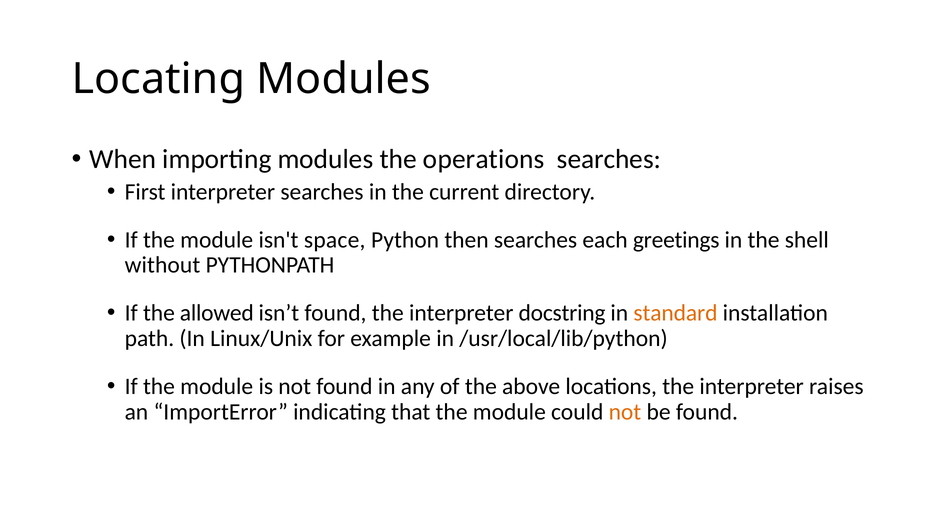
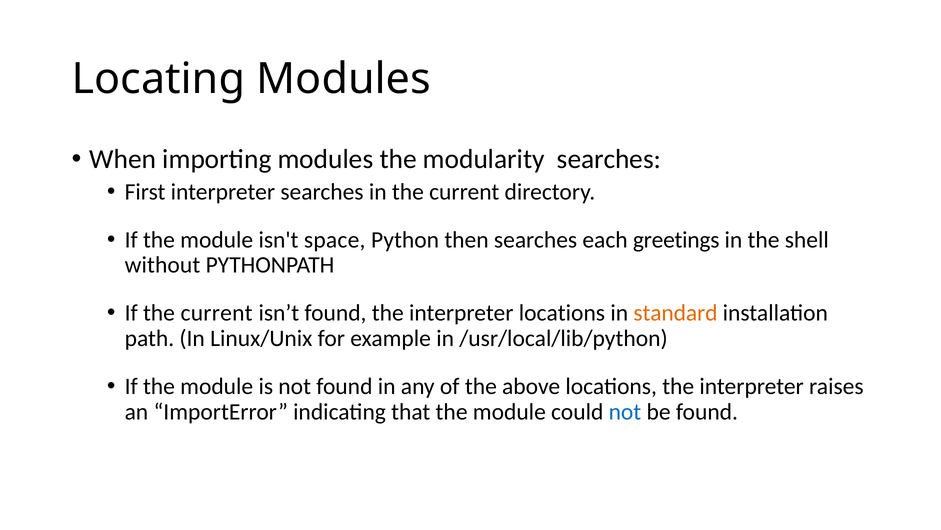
operations: operations -> modularity
If the allowed: allowed -> current
interpreter docstring: docstring -> locations
not at (625, 411) colour: orange -> blue
